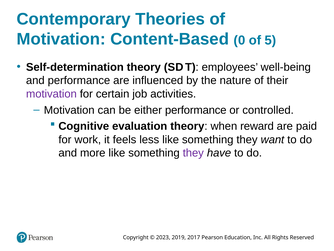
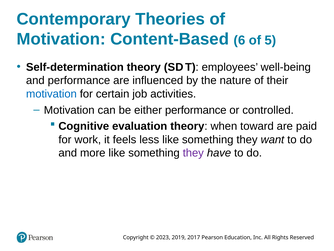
0: 0 -> 6
motivation at (51, 94) colour: purple -> blue
reward: reward -> toward
